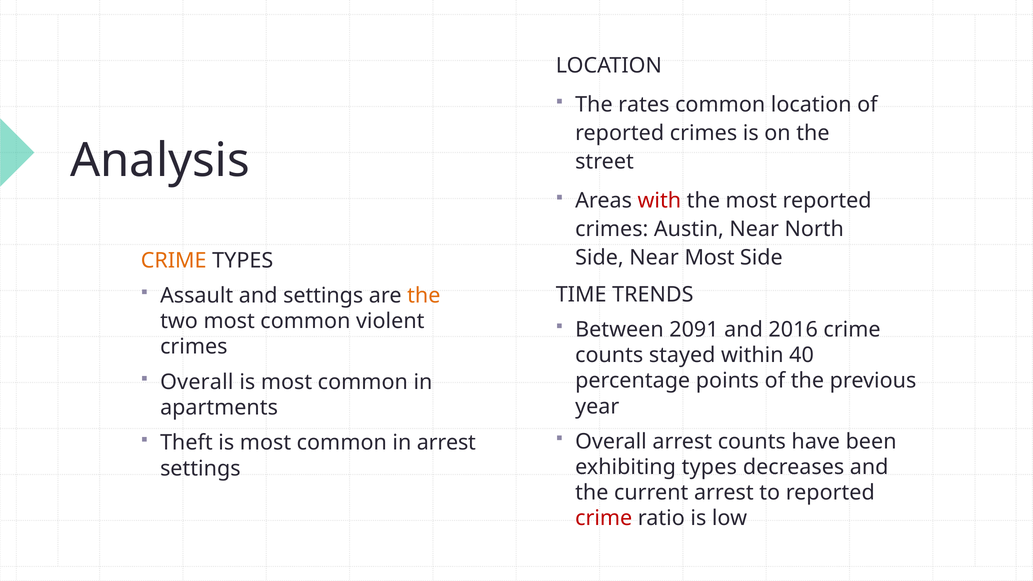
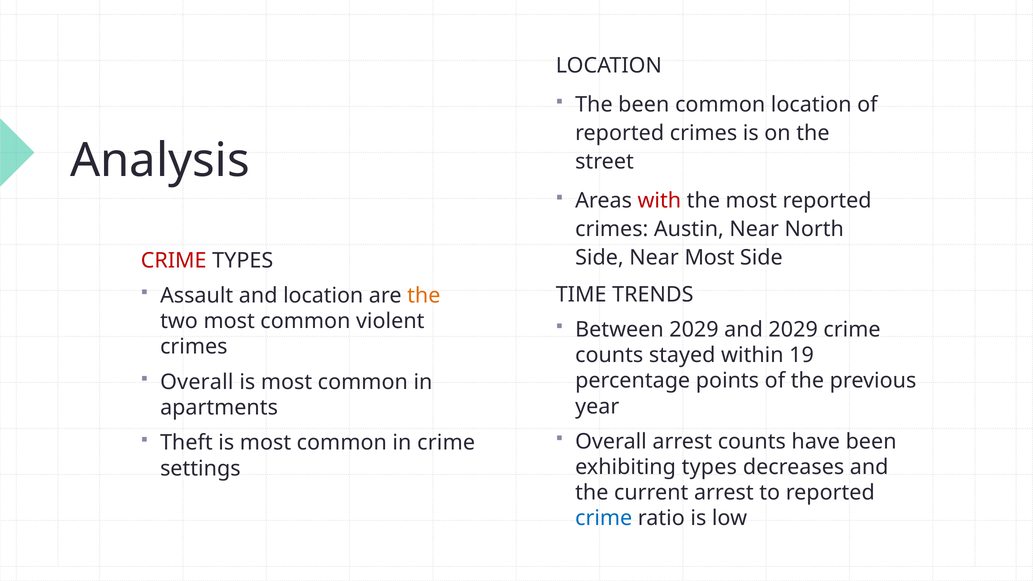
The rates: rates -> been
CRIME at (174, 261) colour: orange -> red
and settings: settings -> location
Between 2091: 2091 -> 2029
and 2016: 2016 -> 2029
40: 40 -> 19
in arrest: arrest -> crime
crime at (604, 518) colour: red -> blue
